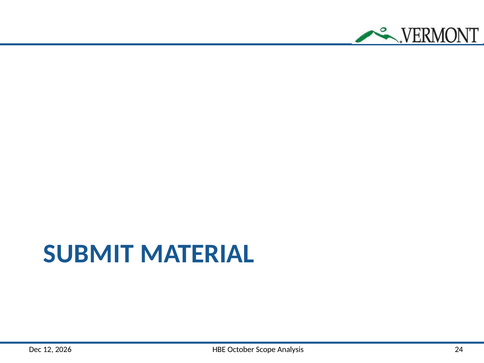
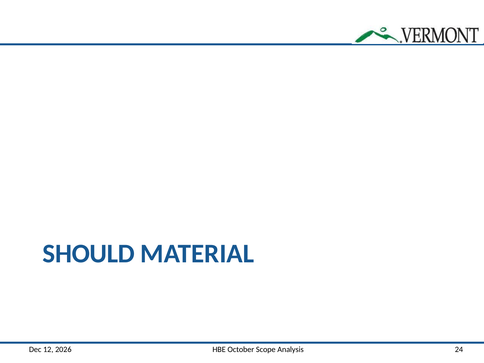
SUBMIT: SUBMIT -> SHOULD
